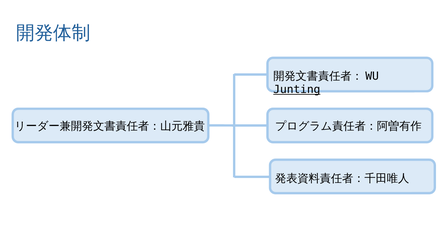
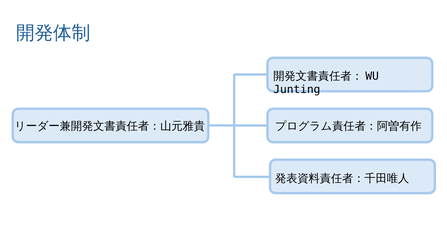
Junting underline: present -> none
